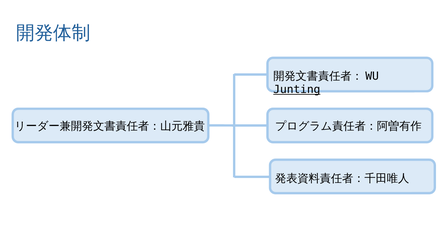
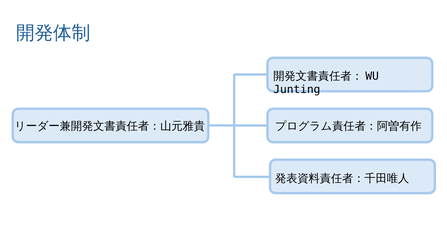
Junting underline: present -> none
